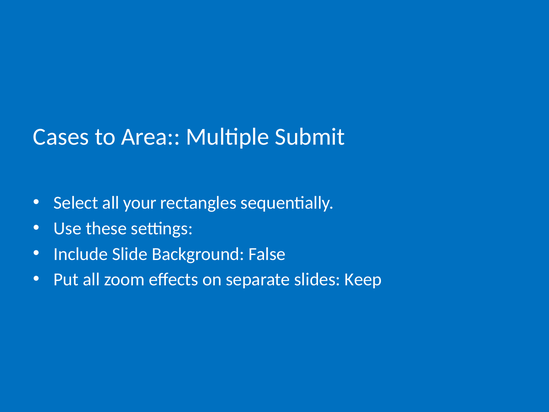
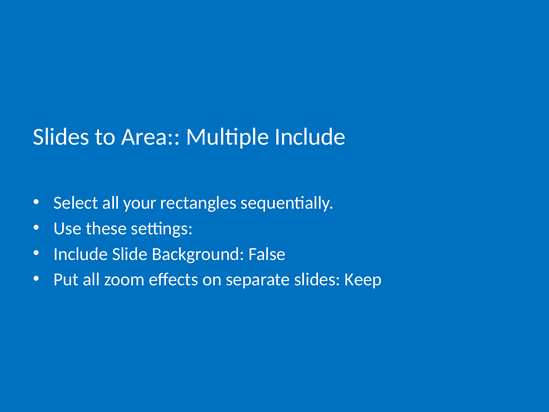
Cases at (61, 137): Cases -> Slides
Multiple Submit: Submit -> Include
